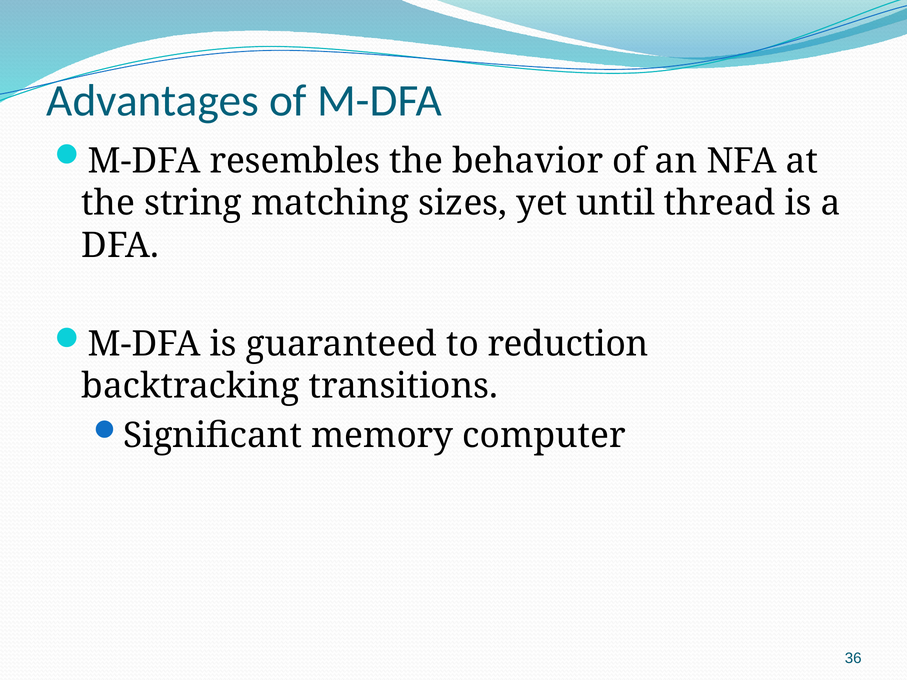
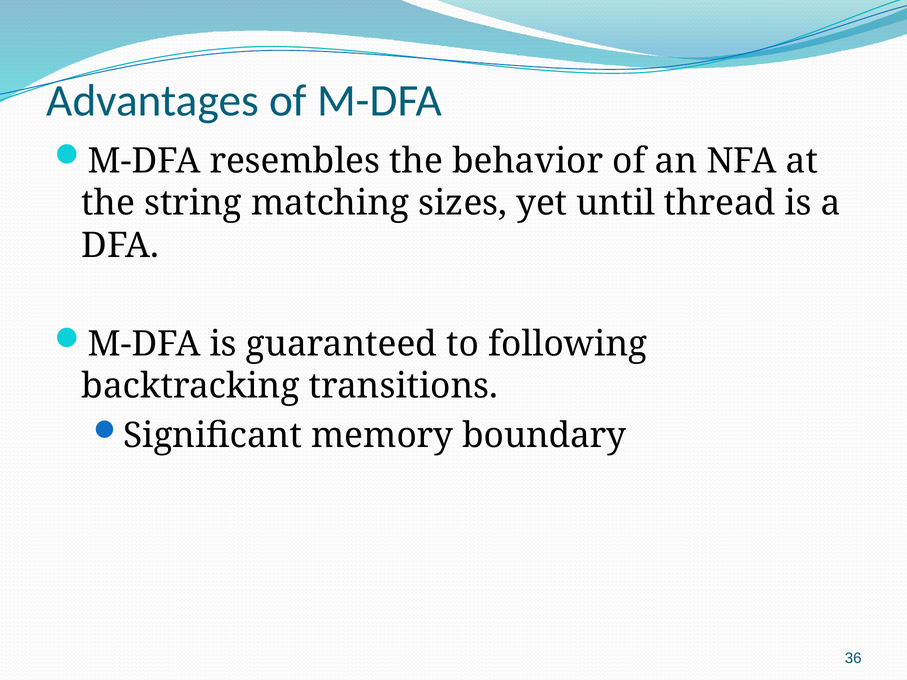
reduction: reduction -> following
computer: computer -> boundary
